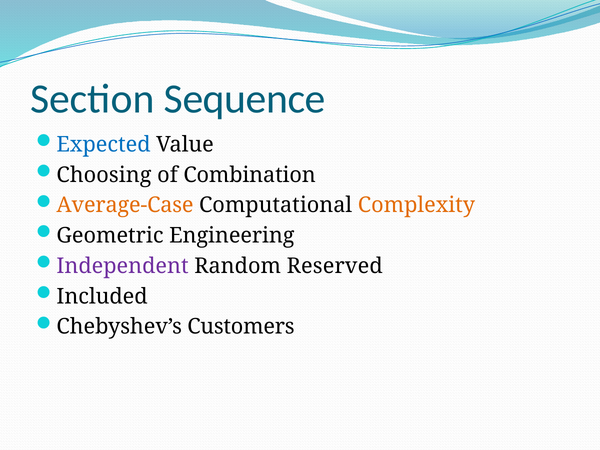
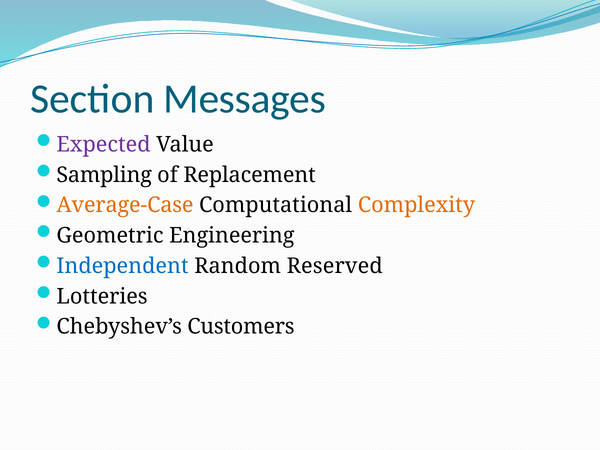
Sequence: Sequence -> Messages
Expected colour: blue -> purple
Choosing: Choosing -> Sampling
Combination: Combination -> Replacement
Independent colour: purple -> blue
Included: Included -> Lotteries
